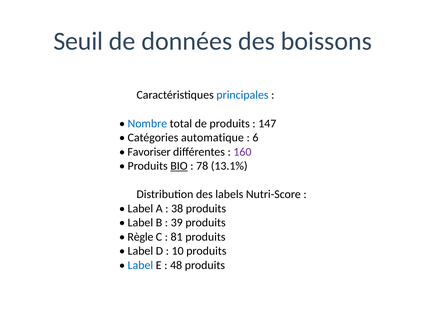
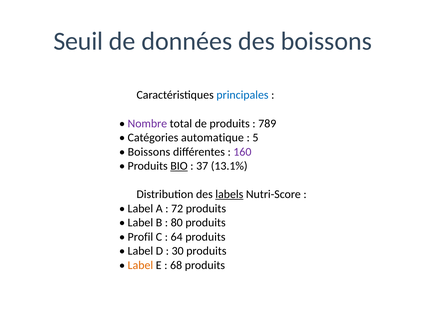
Nombre colour: blue -> purple
147: 147 -> 789
6: 6 -> 5
Favoriser at (149, 152): Favoriser -> Boissons
78: 78 -> 37
labels underline: none -> present
38: 38 -> 72
39: 39 -> 80
Règle: Règle -> Profil
81: 81 -> 64
10: 10 -> 30
Label at (140, 266) colour: blue -> orange
48: 48 -> 68
